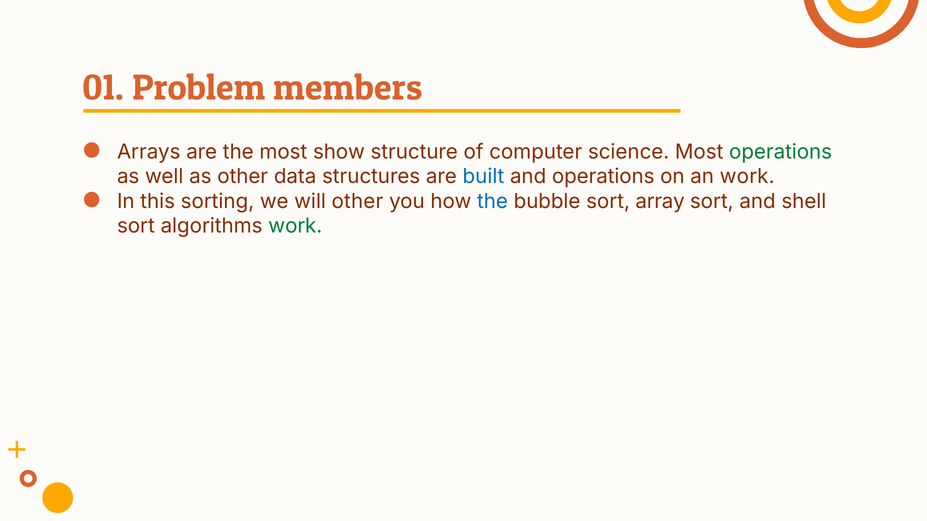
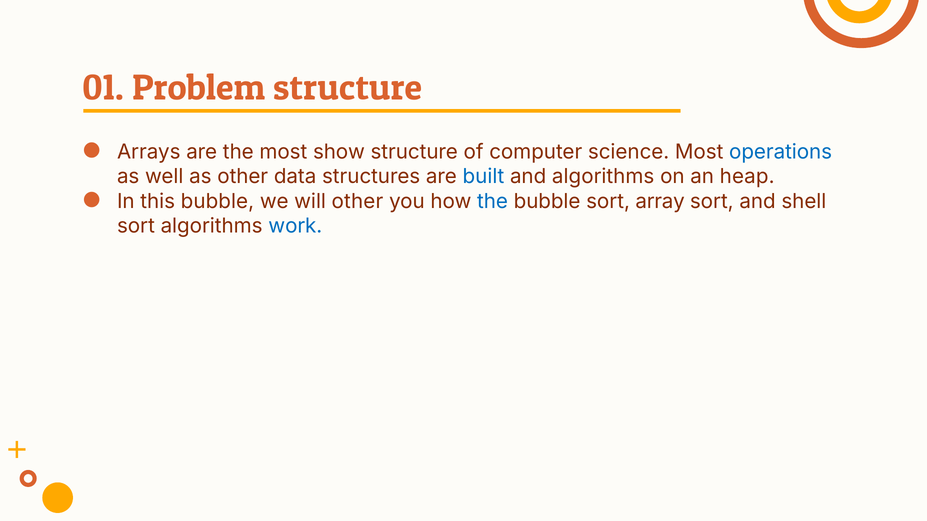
Problem members: members -> structure
operations at (781, 152) colour: green -> blue
and operations: operations -> algorithms
an work: work -> heap
this sorting: sorting -> bubble
work at (295, 226) colour: green -> blue
